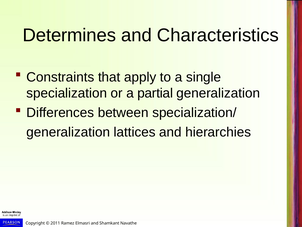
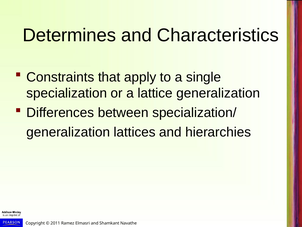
partial: partial -> lattice
